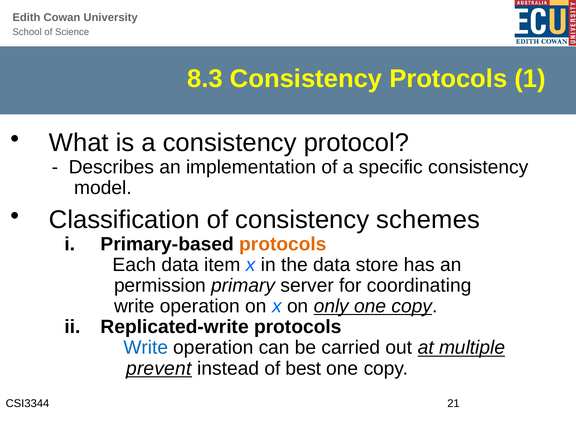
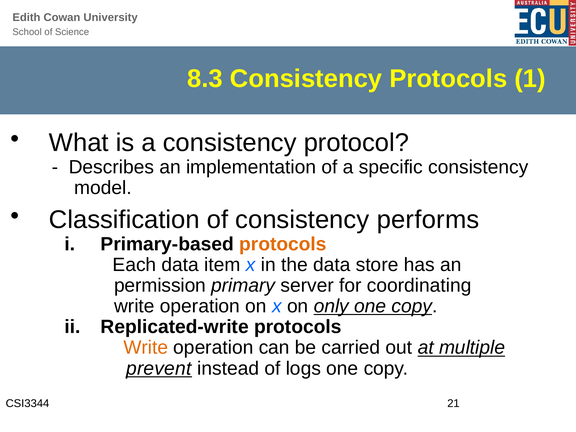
schemes: schemes -> performs
Write at (146, 348) colour: blue -> orange
best: best -> logs
